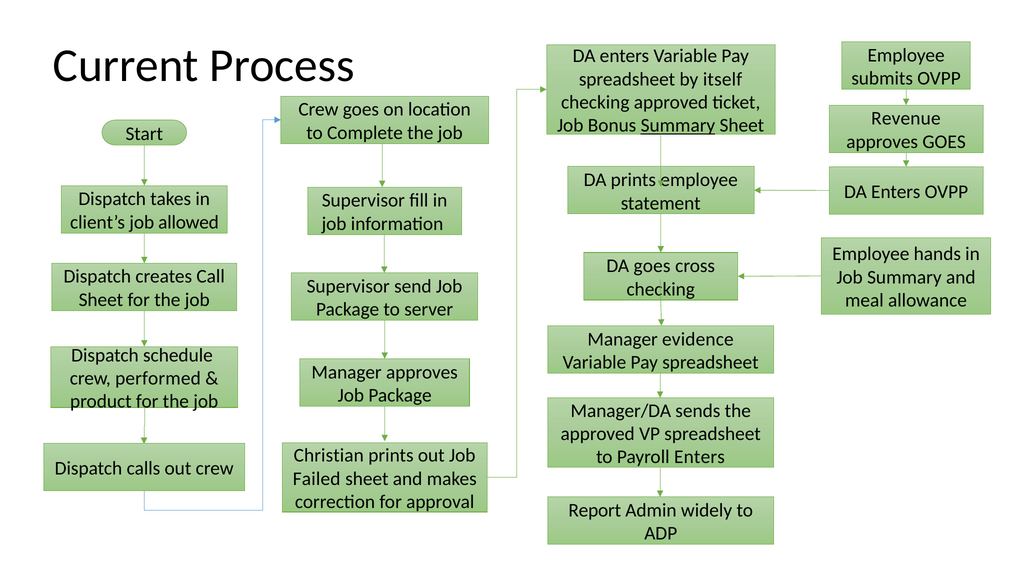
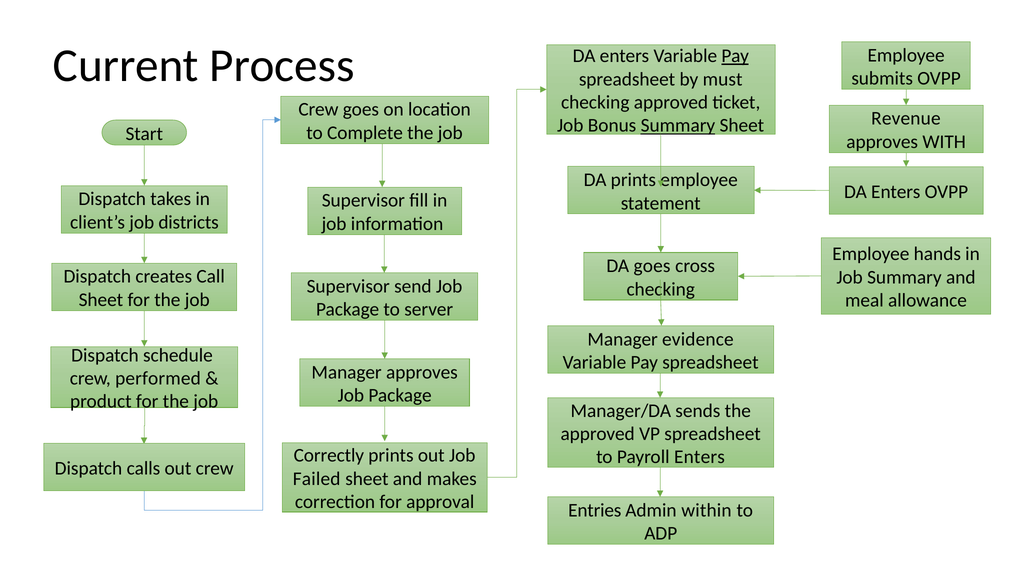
Pay at (735, 56) underline: none -> present
itself: itself -> must
approves GOES: GOES -> WITH
allowed: allowed -> districts
Christian: Christian -> Correctly
Report: Report -> Entries
widely: widely -> within
